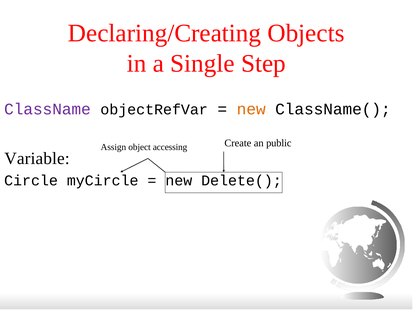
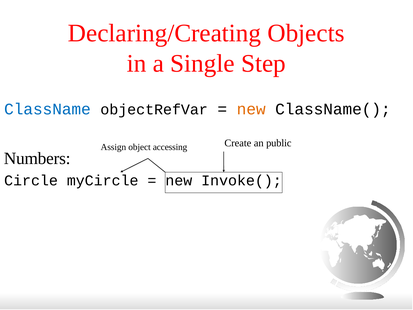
ClassName colour: purple -> blue
Variable: Variable -> Numbers
Delete(: Delete( -> Invoke(
